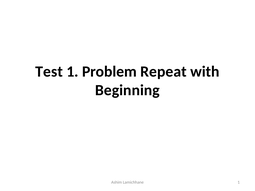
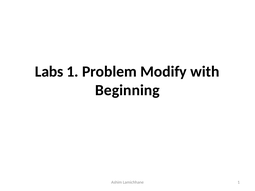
Test: Test -> Labs
Repeat: Repeat -> Modify
